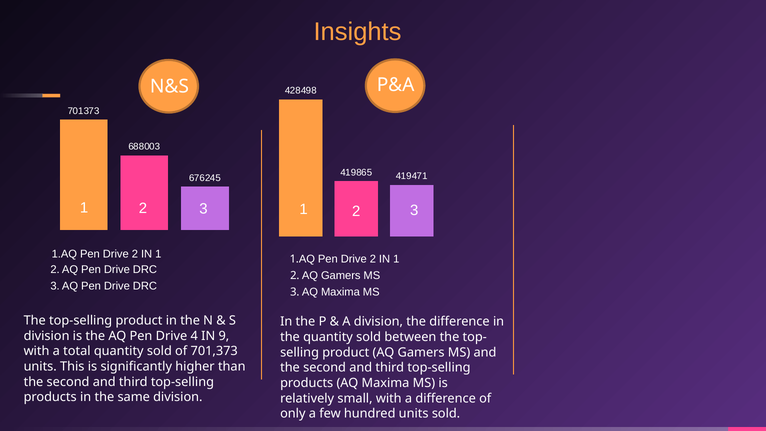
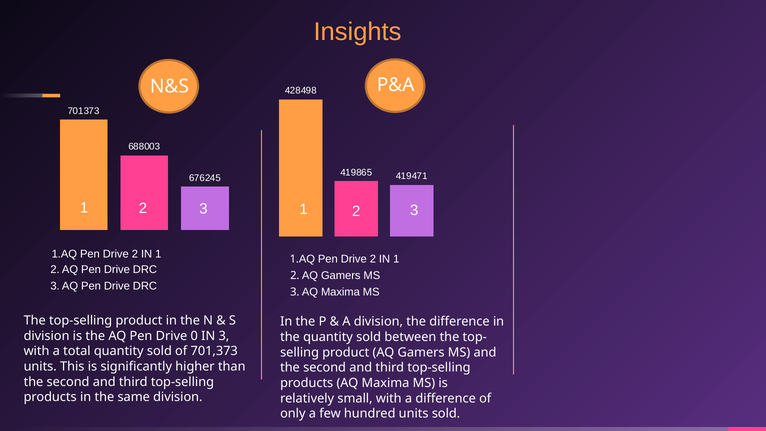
4: 4 -> 0
IN 9: 9 -> 3
